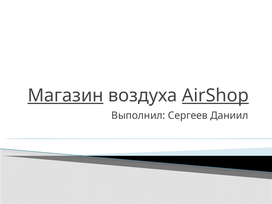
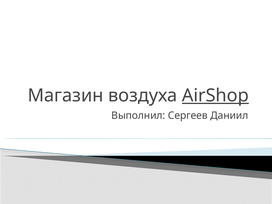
Магазин underline: present -> none
